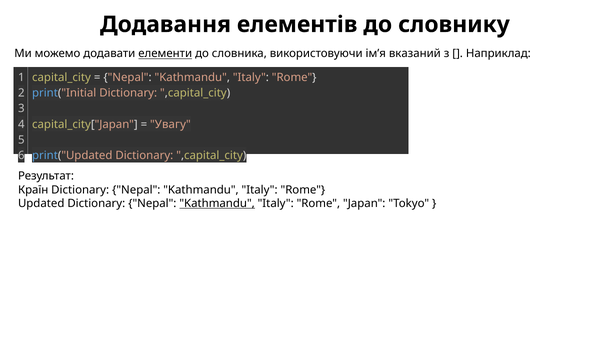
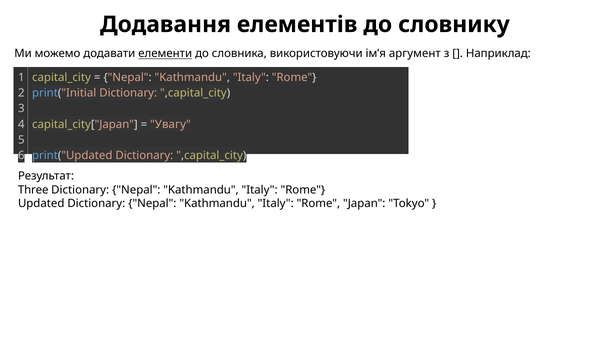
вказаний: вказаний -> аргумент
Країн: Країн -> Three
Kathmandu at (217, 204) underline: present -> none
